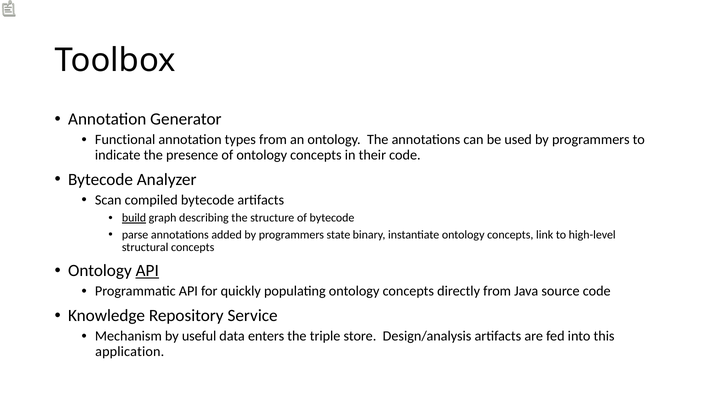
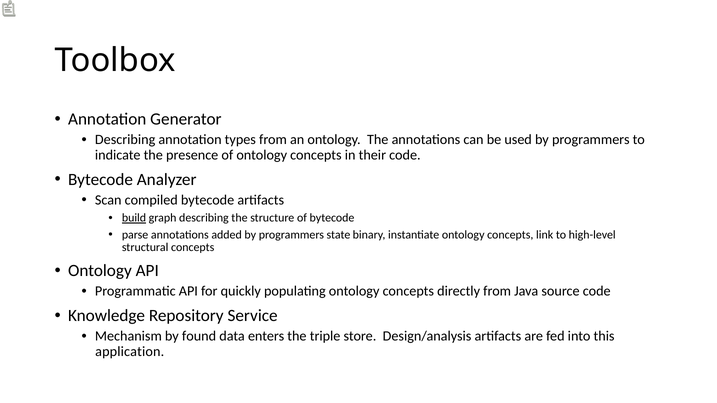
Functional at (125, 140): Functional -> Describing
API at (147, 271) underline: present -> none
useful: useful -> found
